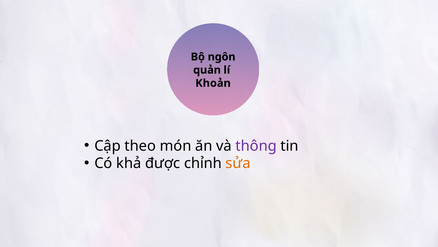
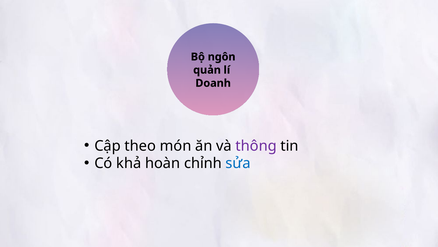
Khoản: Khoản -> Doanh
được: được -> hoàn
sửa colour: orange -> blue
